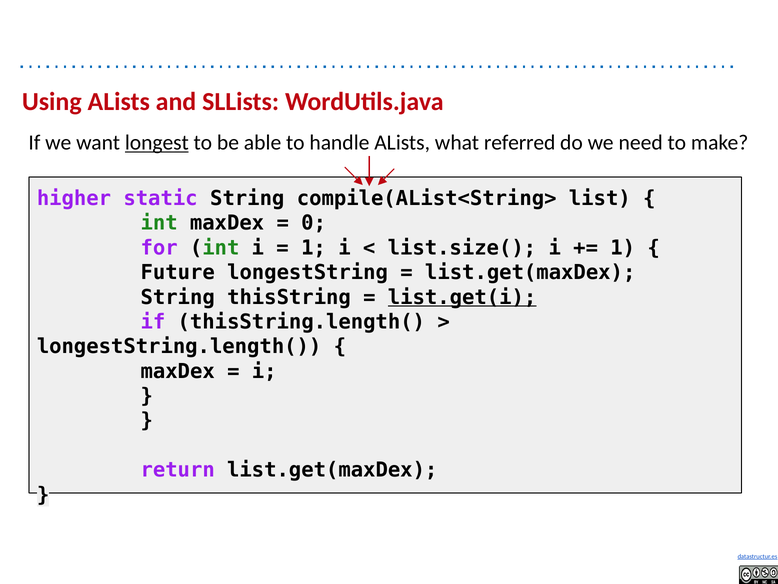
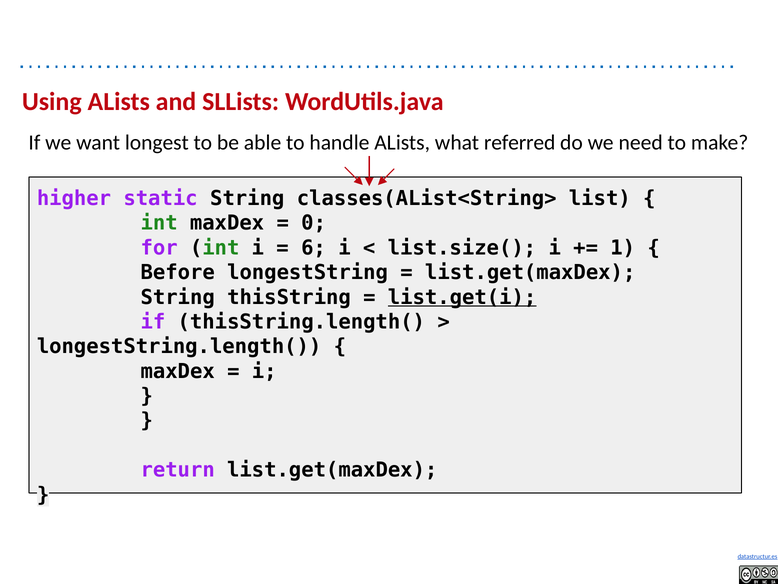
longest underline: present -> none
compile(AList<String>: compile(AList<String> -> classes(AList<String>
1 at (314, 248): 1 -> 6
Future: Future -> Before
